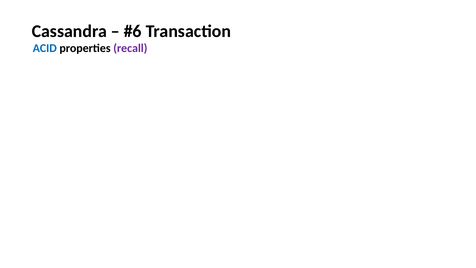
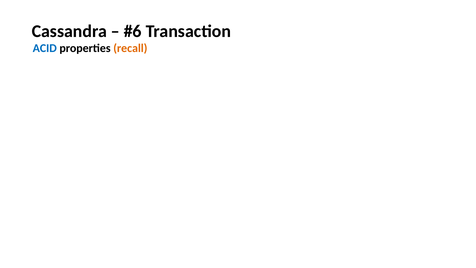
recall colour: purple -> orange
